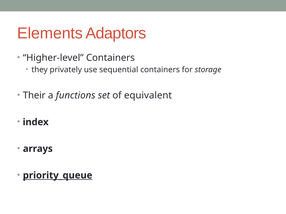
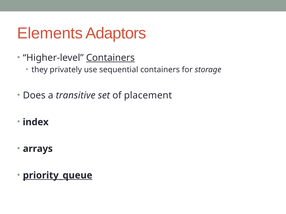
Containers at (110, 58) underline: none -> present
Their: Their -> Does
functions: functions -> transitive
equivalent: equivalent -> placement
